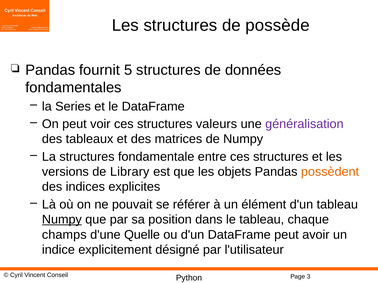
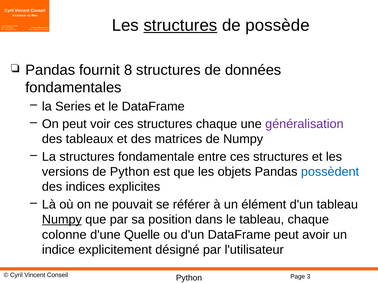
structures at (180, 25) underline: none -> present
5: 5 -> 8
structures valeurs: valeurs -> chaque
de Library: Library -> Python
possèdent colour: orange -> blue
champs: champs -> colonne
